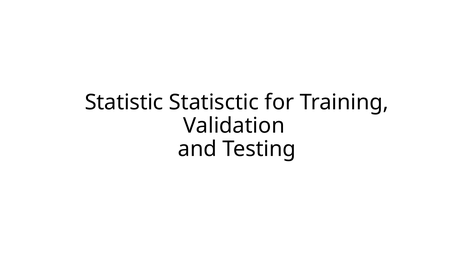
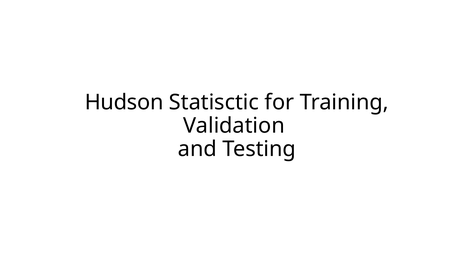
Statistic: Statistic -> Hudson
